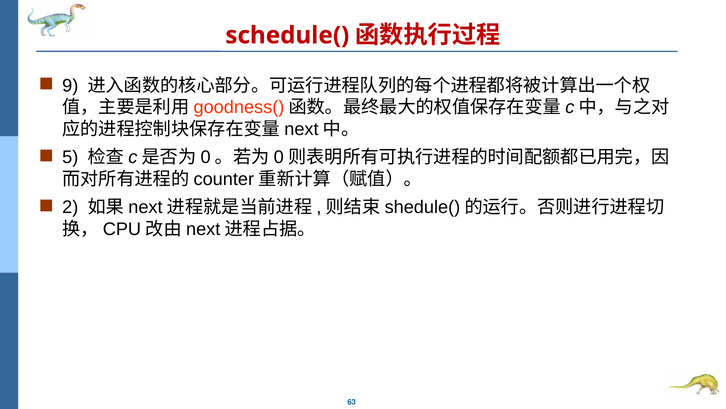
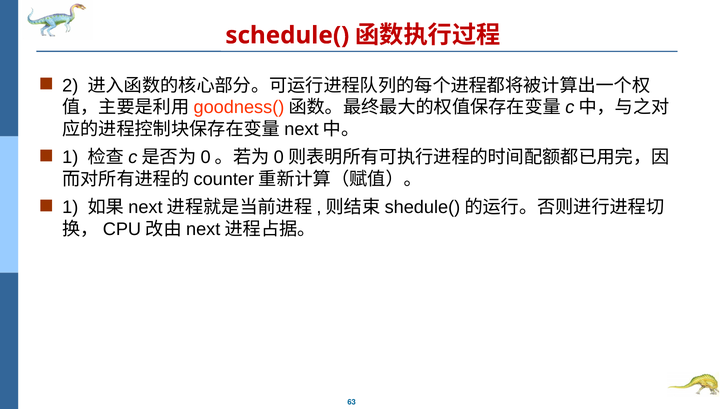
9: 9 -> 2
5 at (70, 157): 5 -> 1
2 at (70, 207): 2 -> 1
